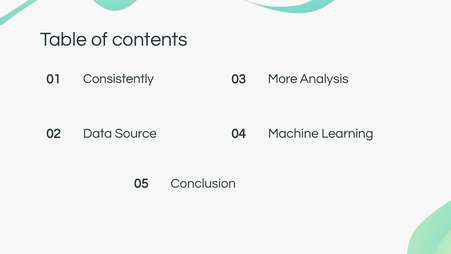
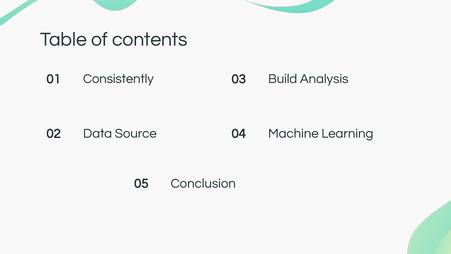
More: More -> Build
